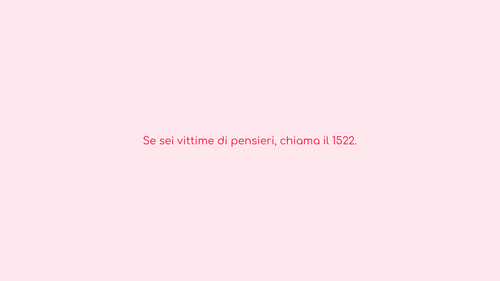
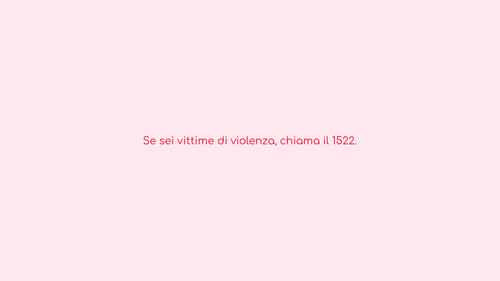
pensieri: pensieri -> violenza
